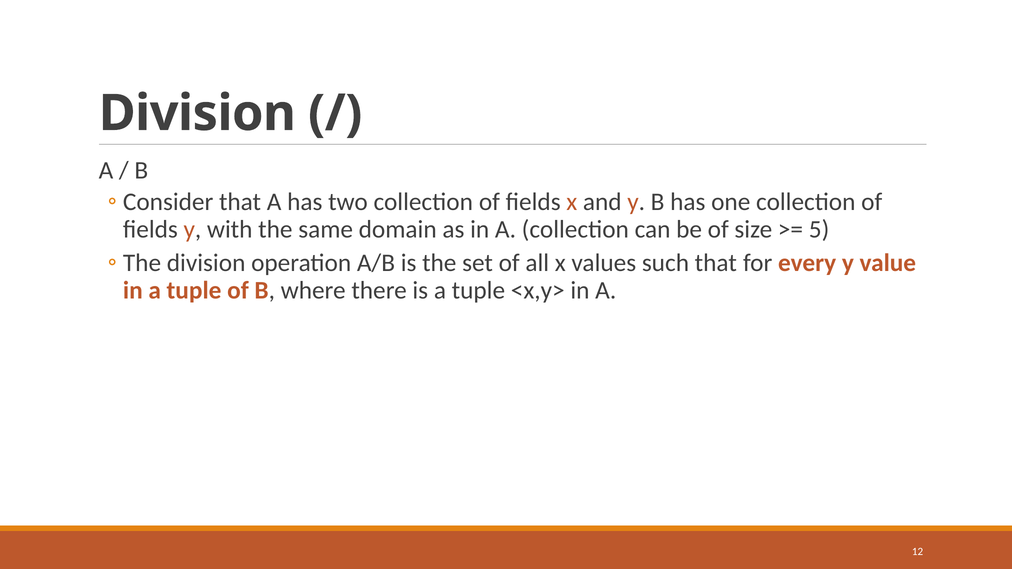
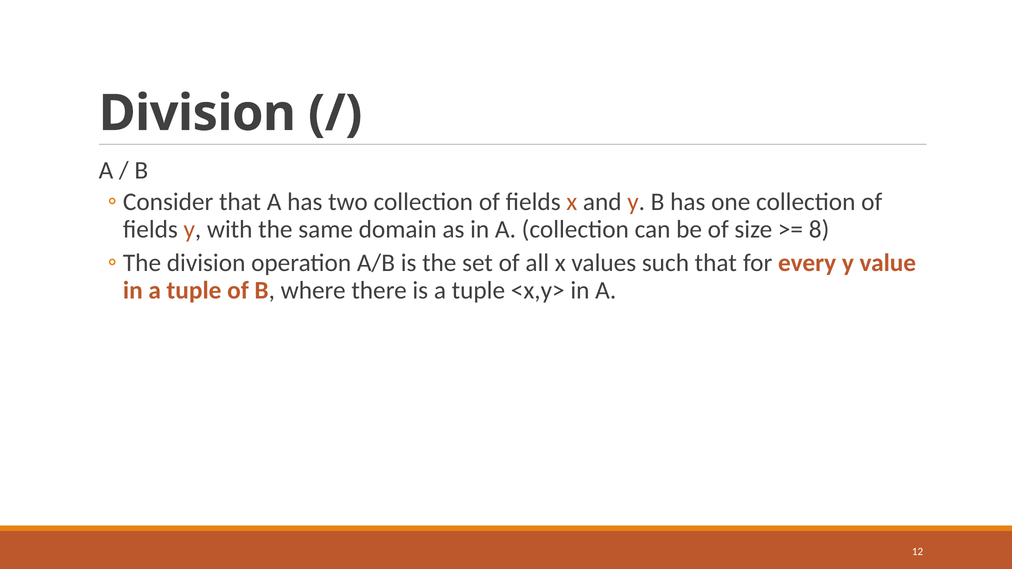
5: 5 -> 8
